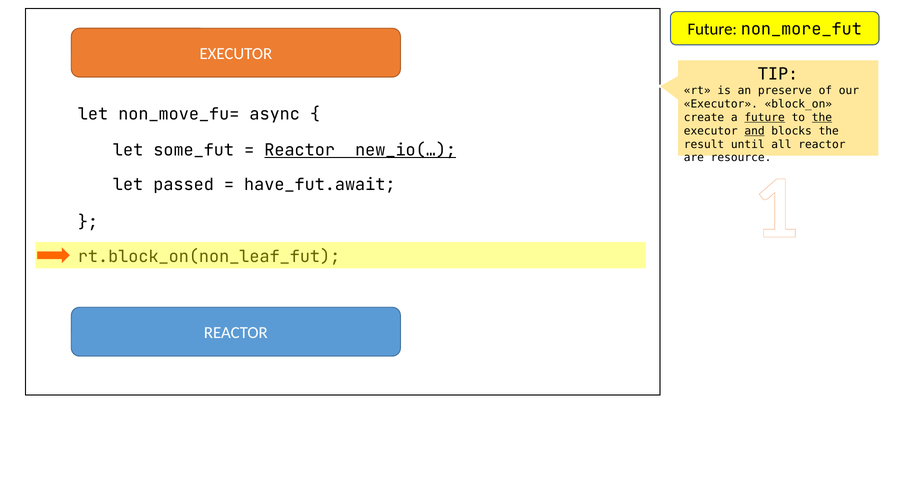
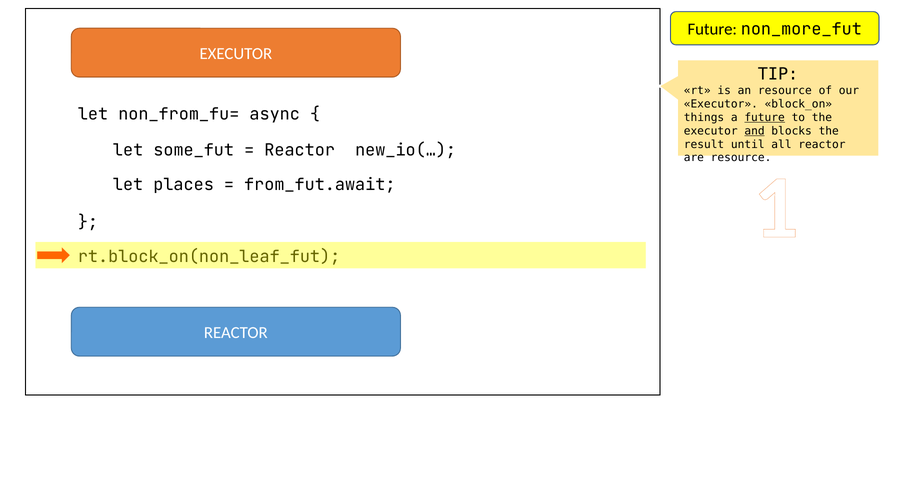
an preserve: preserve -> resource
non_move_fu=: non_move_fu= -> non_from_fu=
create: create -> things
the at (822, 118) underline: present -> none
Reactor::new_io(… underline: present -> none
passed: passed -> places
have_fut.await: have_fut.await -> from_fut.await
